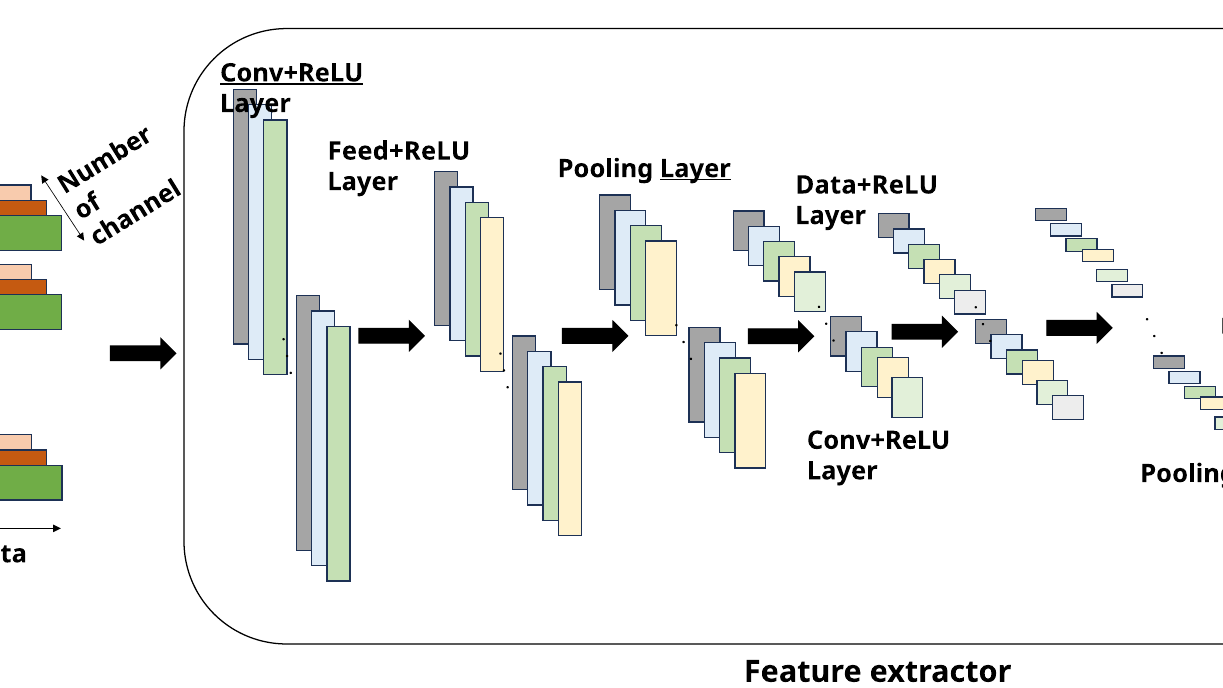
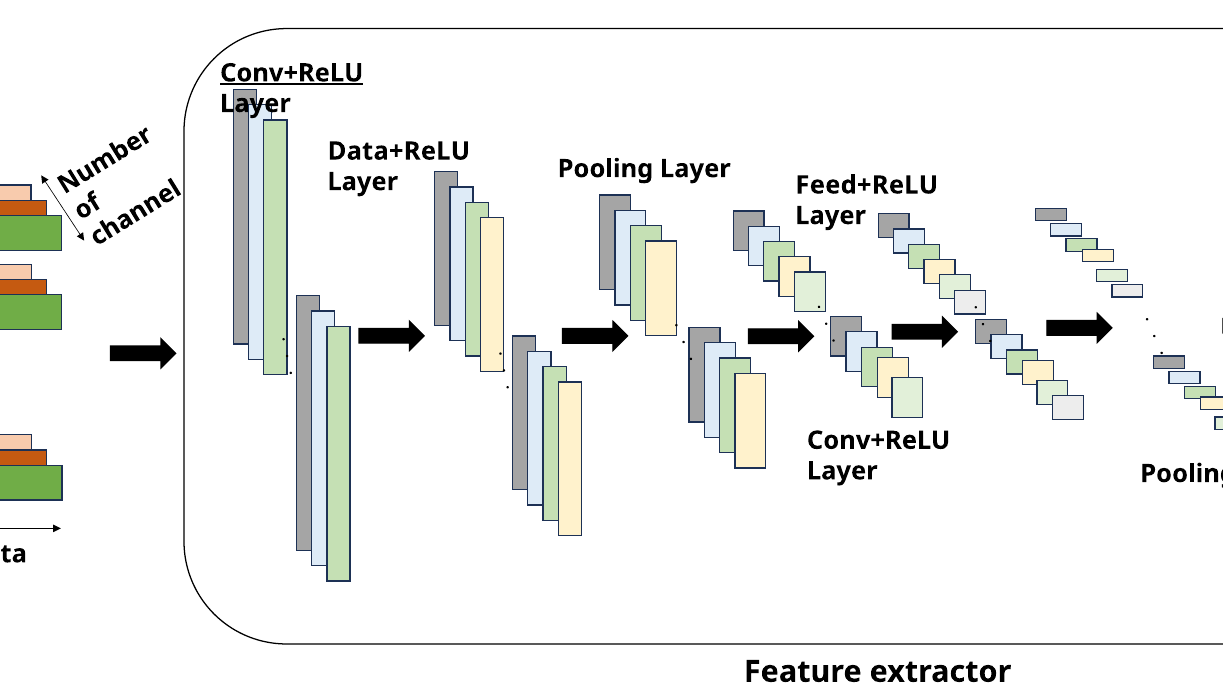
Feed+ReLU: Feed+ReLU -> Data+ReLU
Layer at (695, 169) underline: present -> none
Data+ReLU: Data+ReLU -> Feed+ReLU
